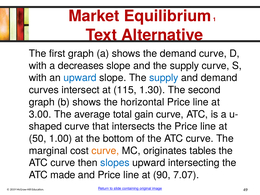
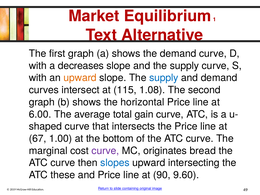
upward at (80, 78) colour: blue -> orange
1.30: 1.30 -> 1.08
3.00: 3.00 -> 6.00
50: 50 -> 67
curve at (105, 151) colour: orange -> purple
tables: tables -> bread
made: made -> these
7.07: 7.07 -> 9.60
